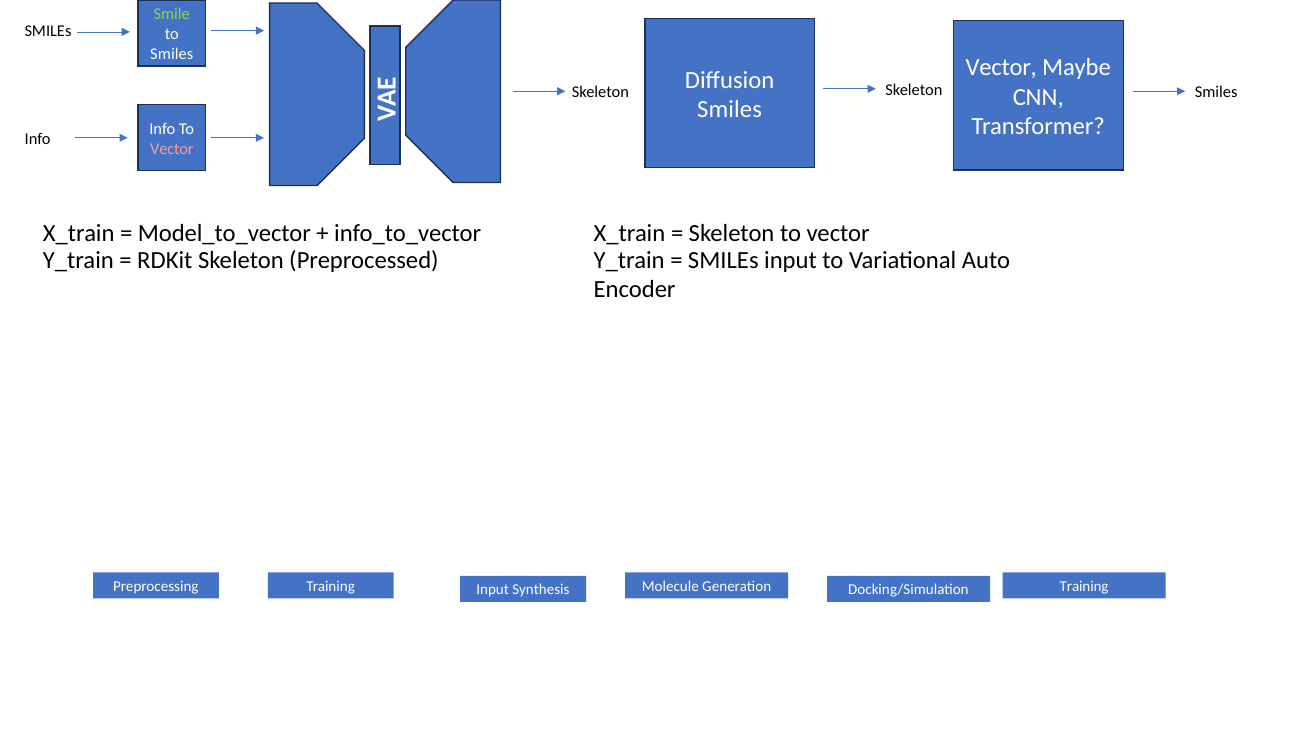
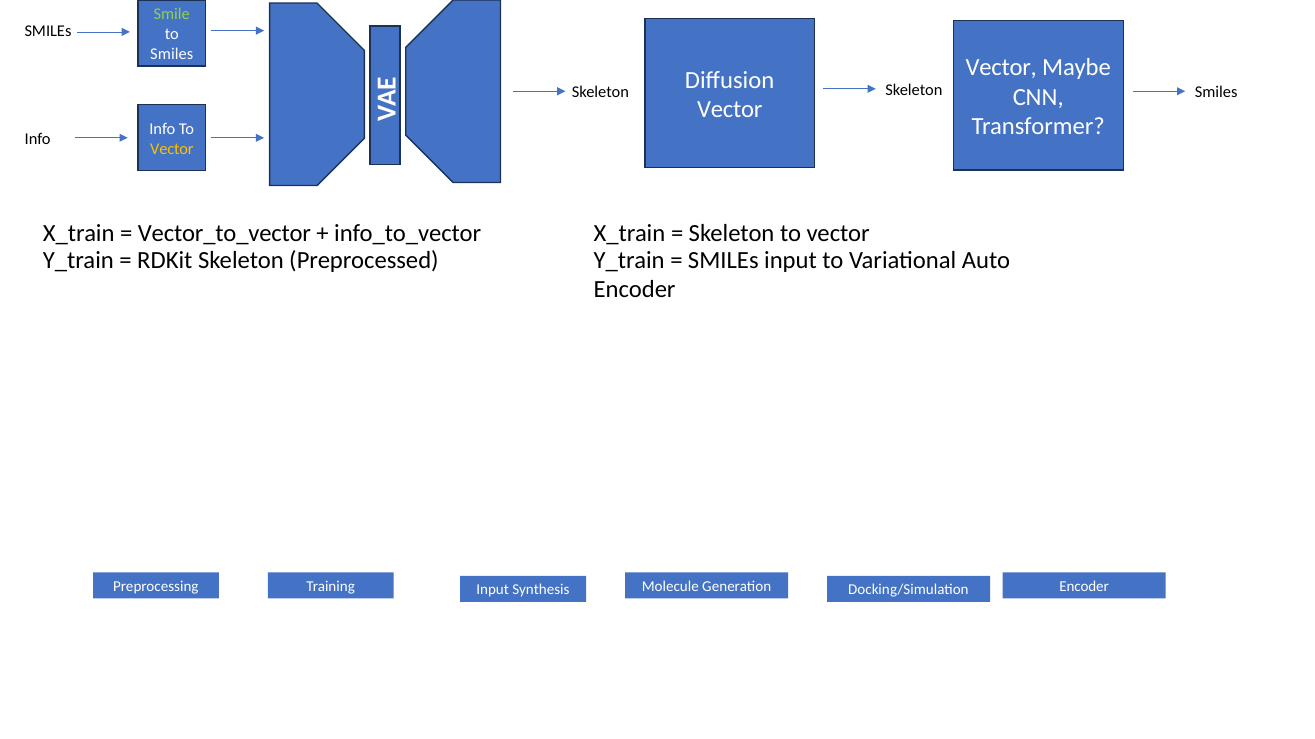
Smiles at (730, 110): Smiles -> Vector
Vector at (172, 149) colour: pink -> yellow
Model_to_vector: Model_to_vector -> Vector_to_vector
Docking/Simulation Training: Training -> Encoder
